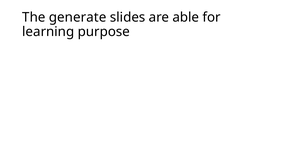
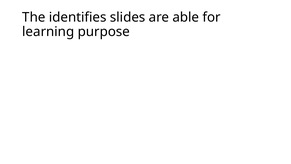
generate: generate -> identifies
